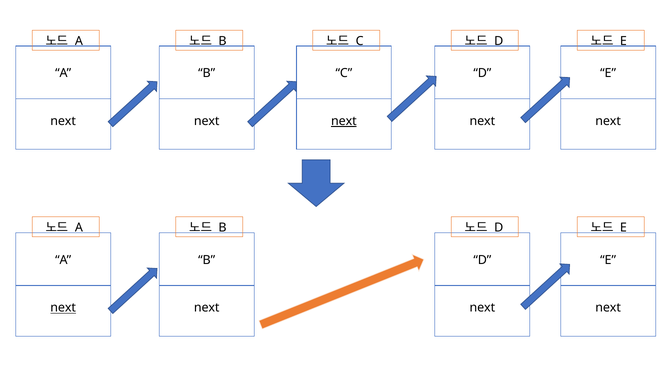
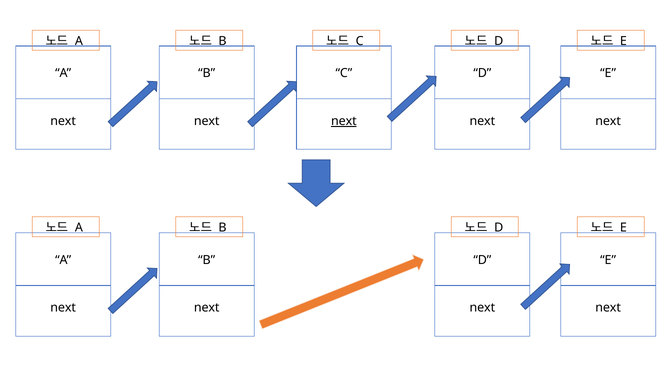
next at (63, 308) underline: present -> none
